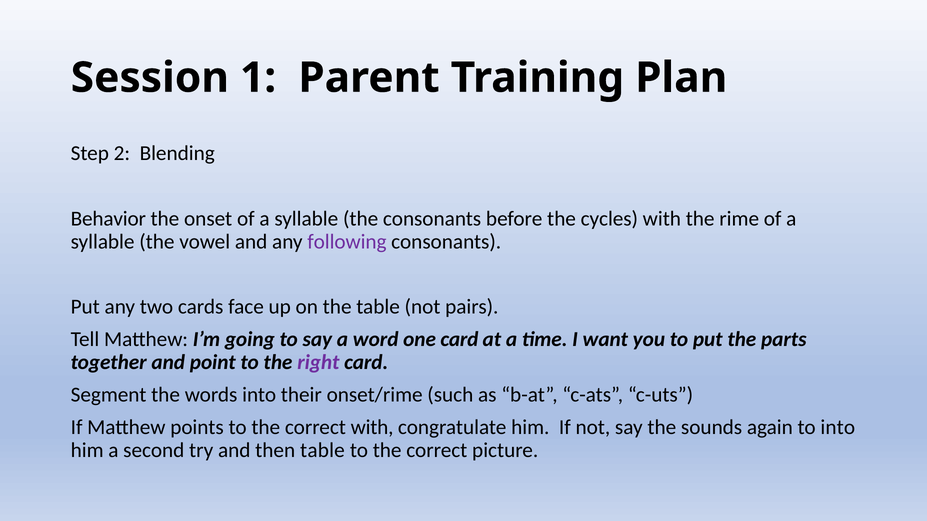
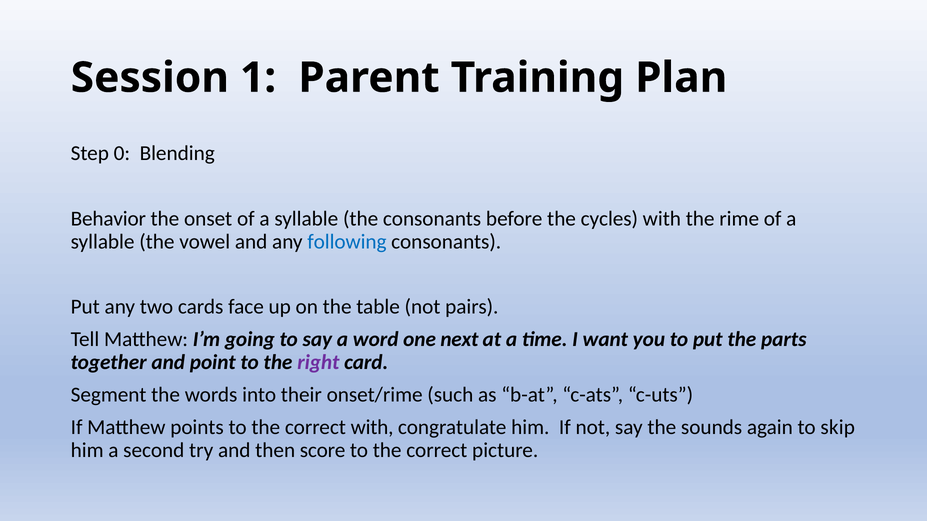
2: 2 -> 0
following colour: purple -> blue
one card: card -> next
to into: into -> skip
then table: table -> score
